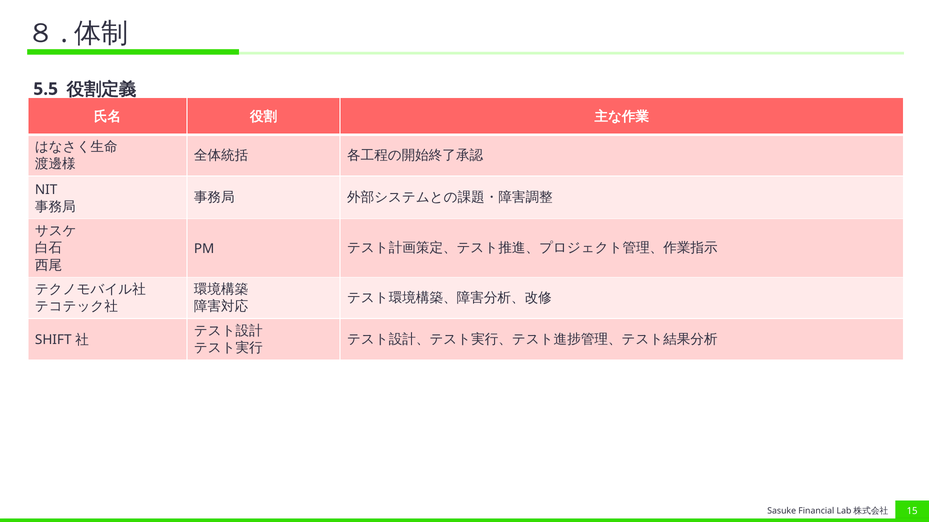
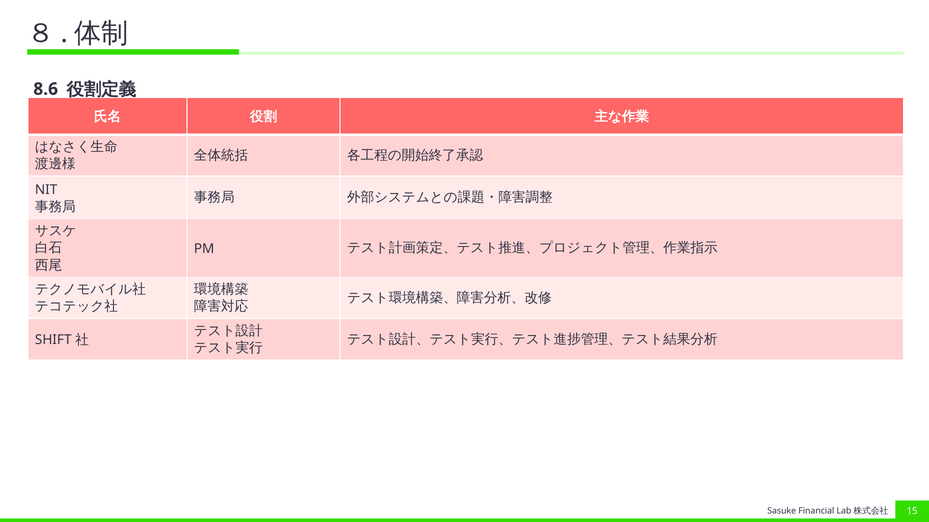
5.5: 5.5 -> 8.6
